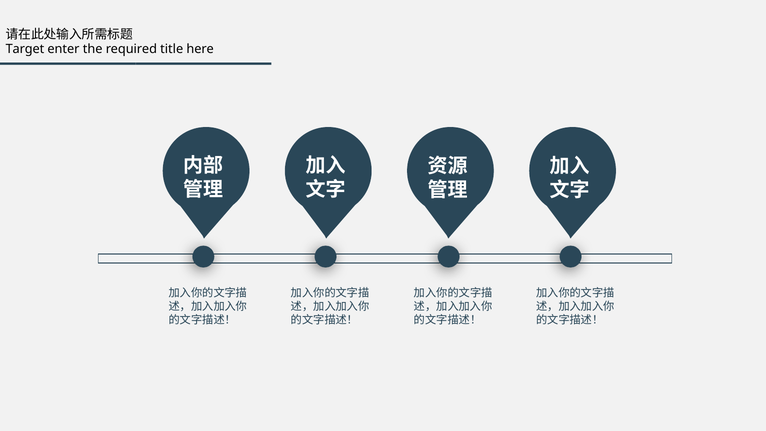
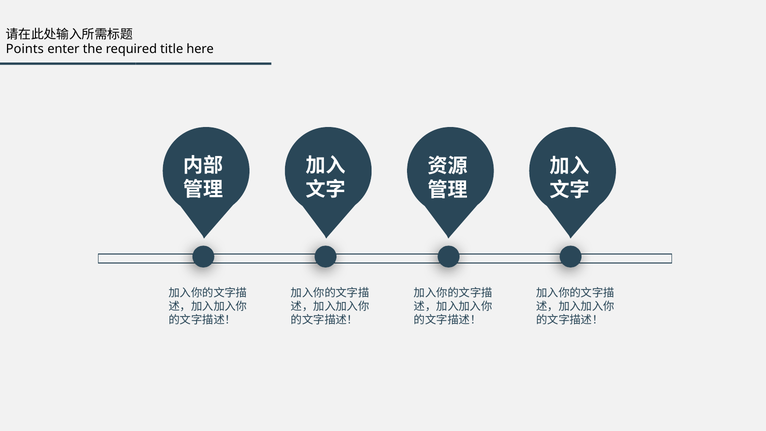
Target: Target -> Points
